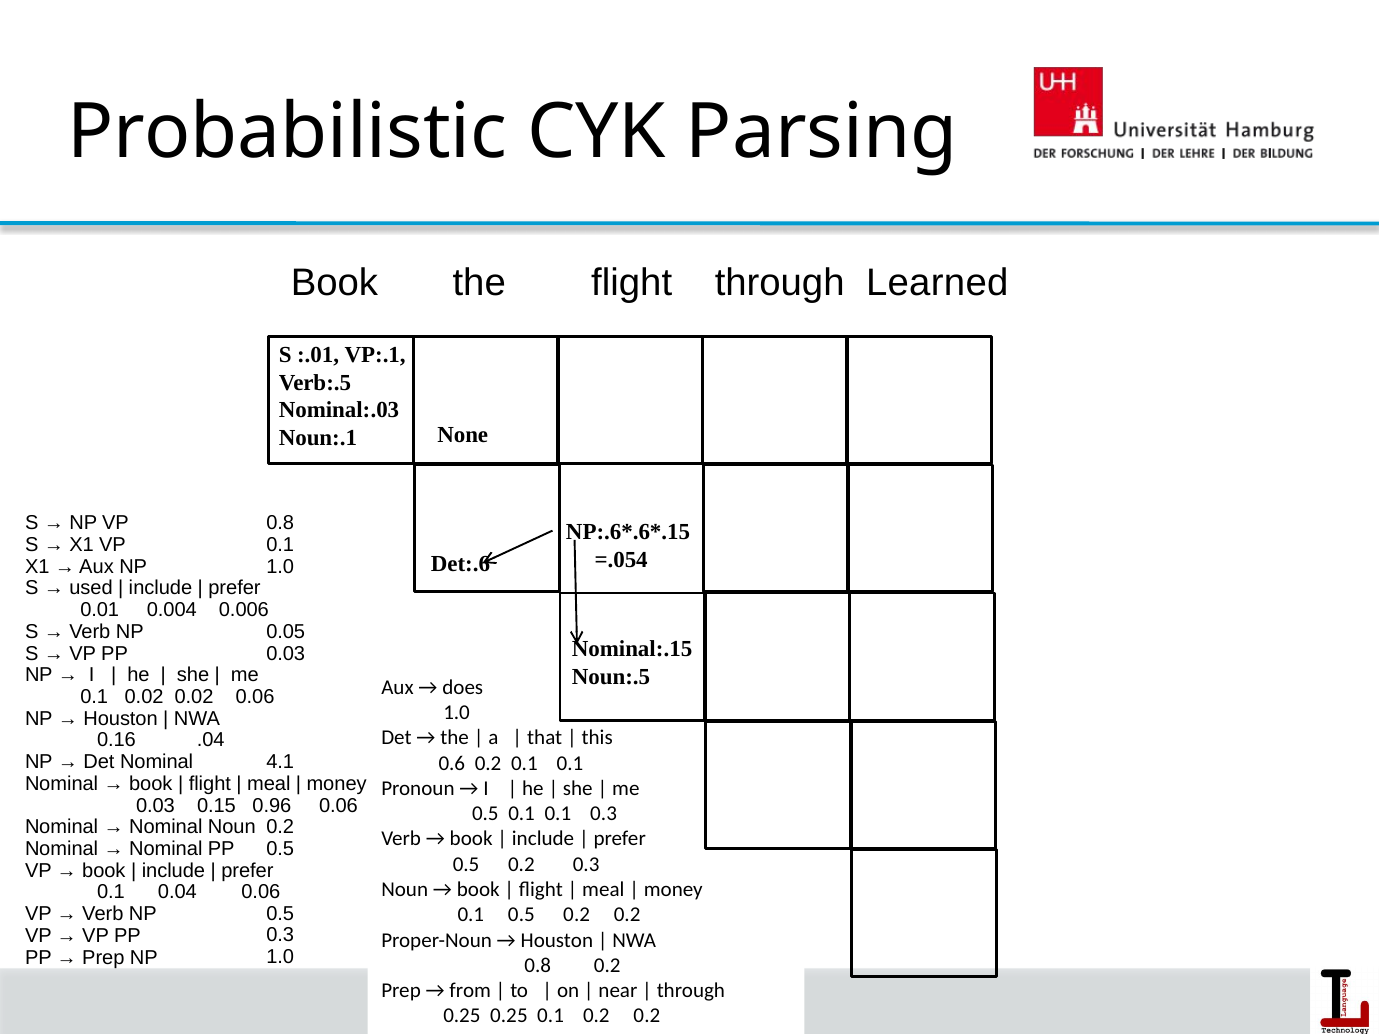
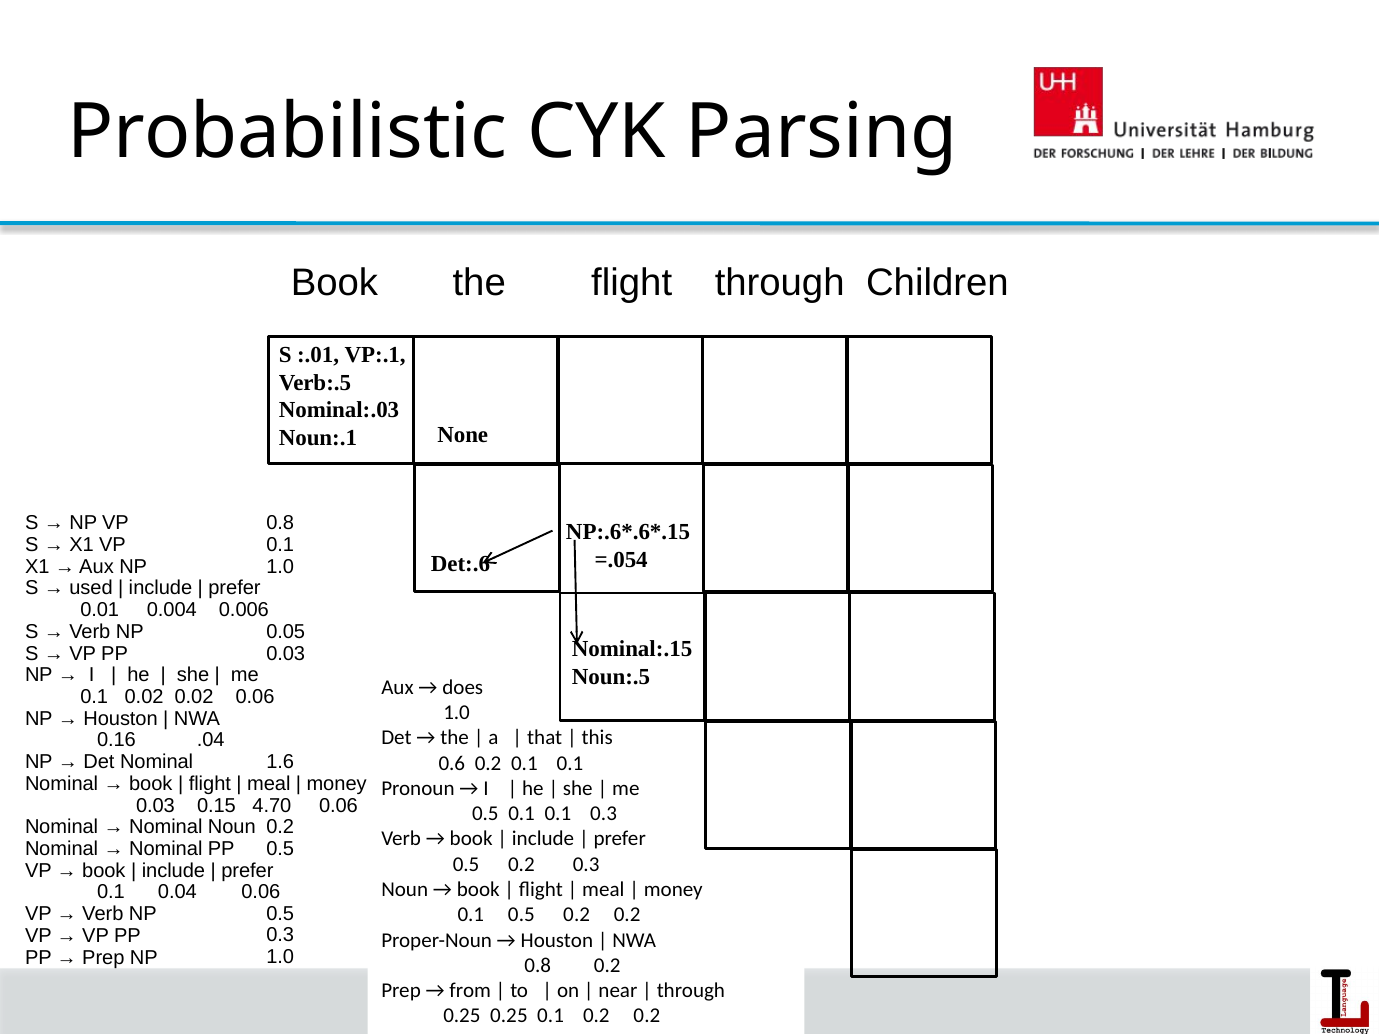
Learned: Learned -> Children
4.1: 4.1 -> 1.6
0.96: 0.96 -> 4.70
